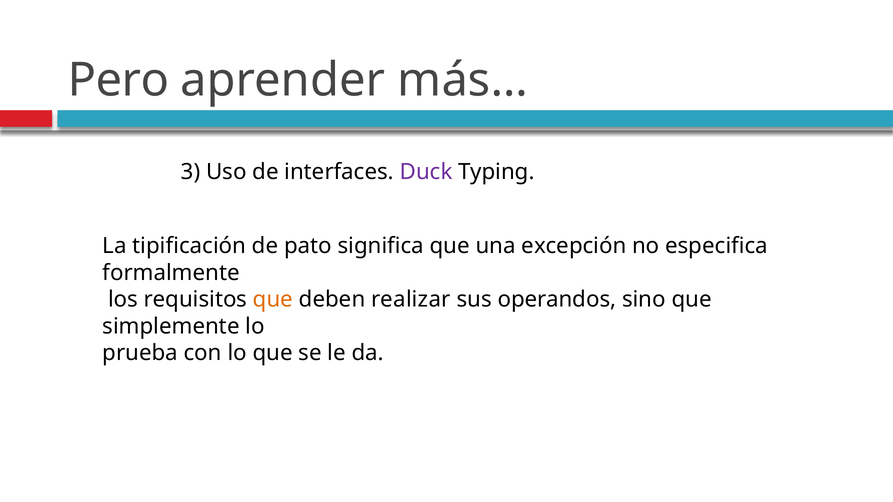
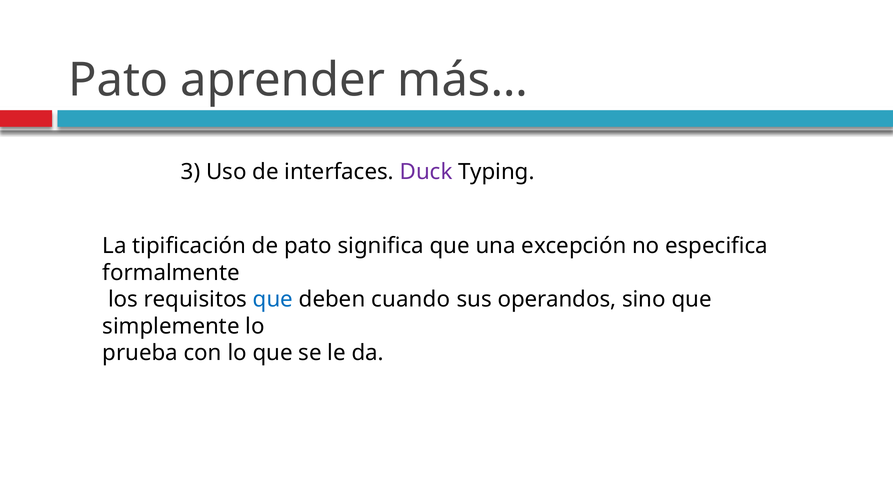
Pero at (119, 80): Pero -> Pato
que at (273, 300) colour: orange -> blue
realizar: realizar -> cuando
